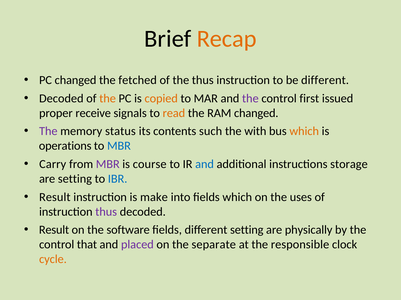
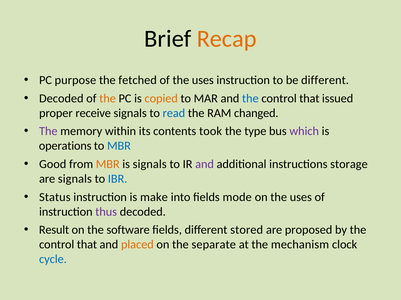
PC changed: changed -> purpose
of the thus: thus -> uses
the at (250, 99) colour: purple -> blue
first at (309, 99): first -> that
read colour: orange -> blue
status: status -> within
such: such -> took
with: with -> type
which at (304, 132) colour: orange -> purple
Carry: Carry -> Good
MBR at (108, 165) colour: purple -> orange
is course: course -> signals
and at (205, 165) colour: blue -> purple
are setting: setting -> signals
Result at (55, 198): Result -> Status
fields which: which -> mode
different setting: setting -> stored
physically: physically -> proposed
placed colour: purple -> orange
responsible: responsible -> mechanism
cycle colour: orange -> blue
